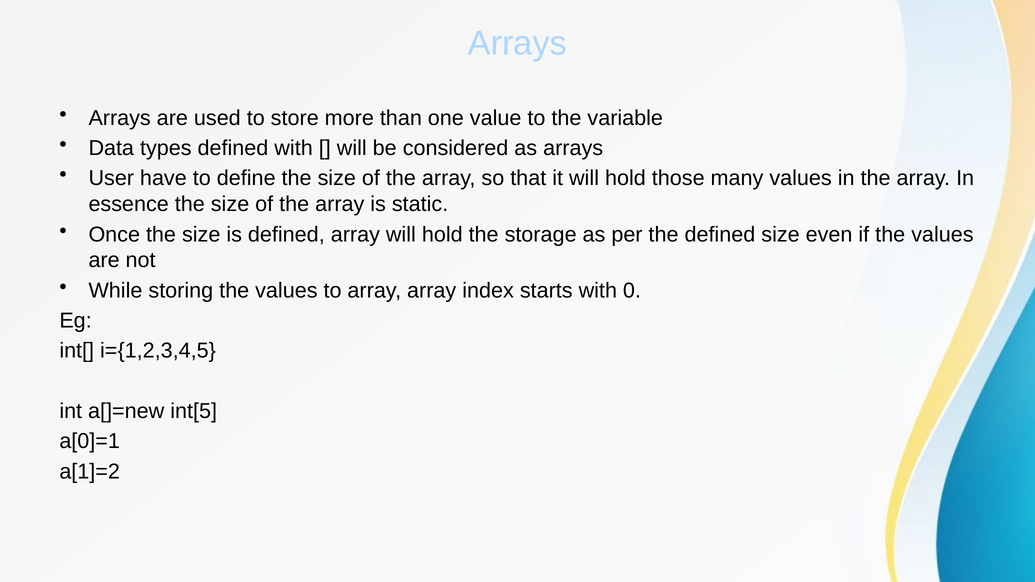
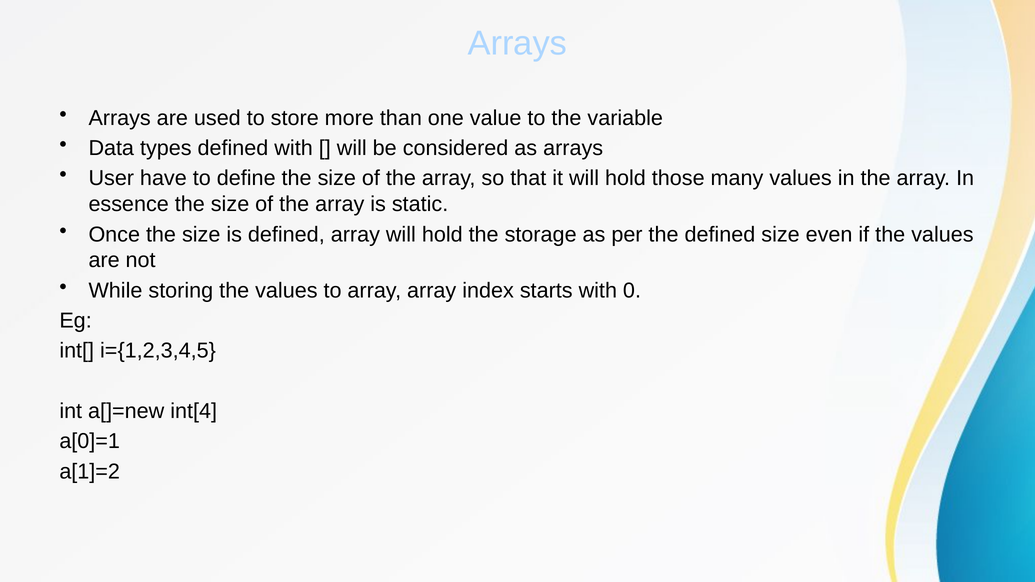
int[5: int[5 -> int[4
